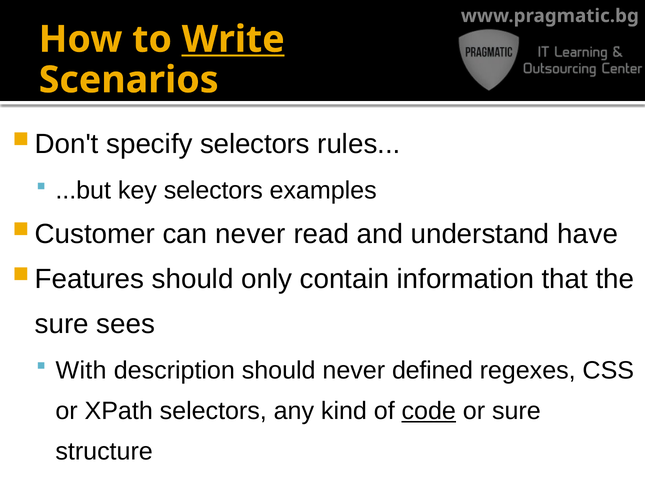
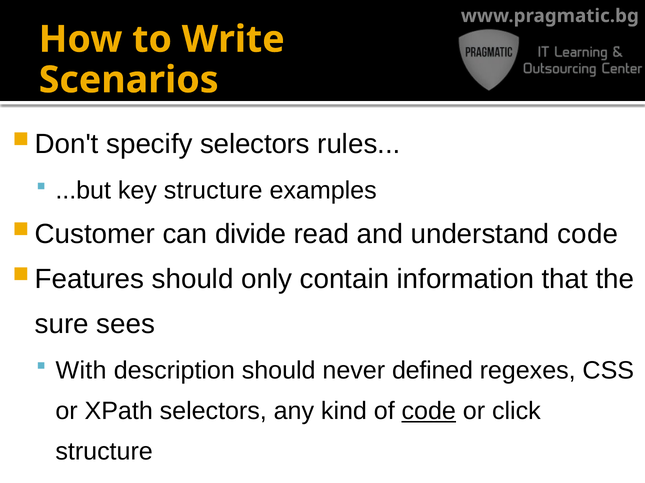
Write underline: present -> none
key selectors: selectors -> structure
can never: never -> divide
understand have: have -> code
or sure: sure -> click
